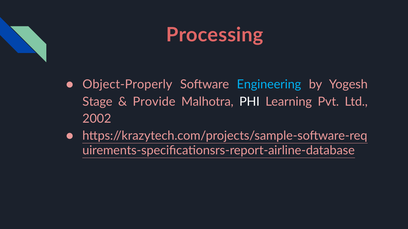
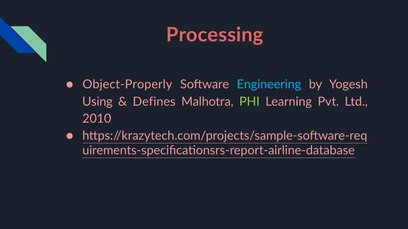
Stage: Stage -> Using
Provide: Provide -> Defines
PHI colour: white -> light green
2002: 2002 -> 2010
